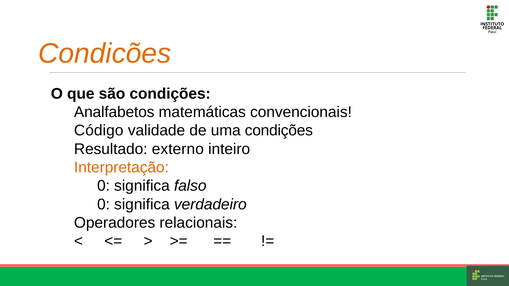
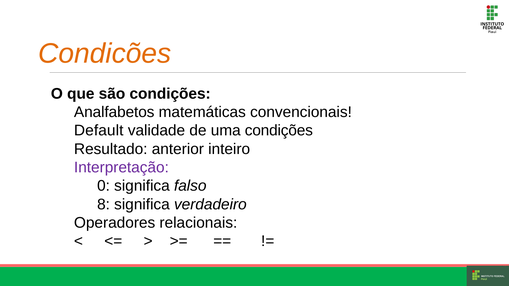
Código: Código -> Default
externo: externo -> anterior
Interpretação colour: orange -> purple
0 at (103, 205): 0 -> 8
